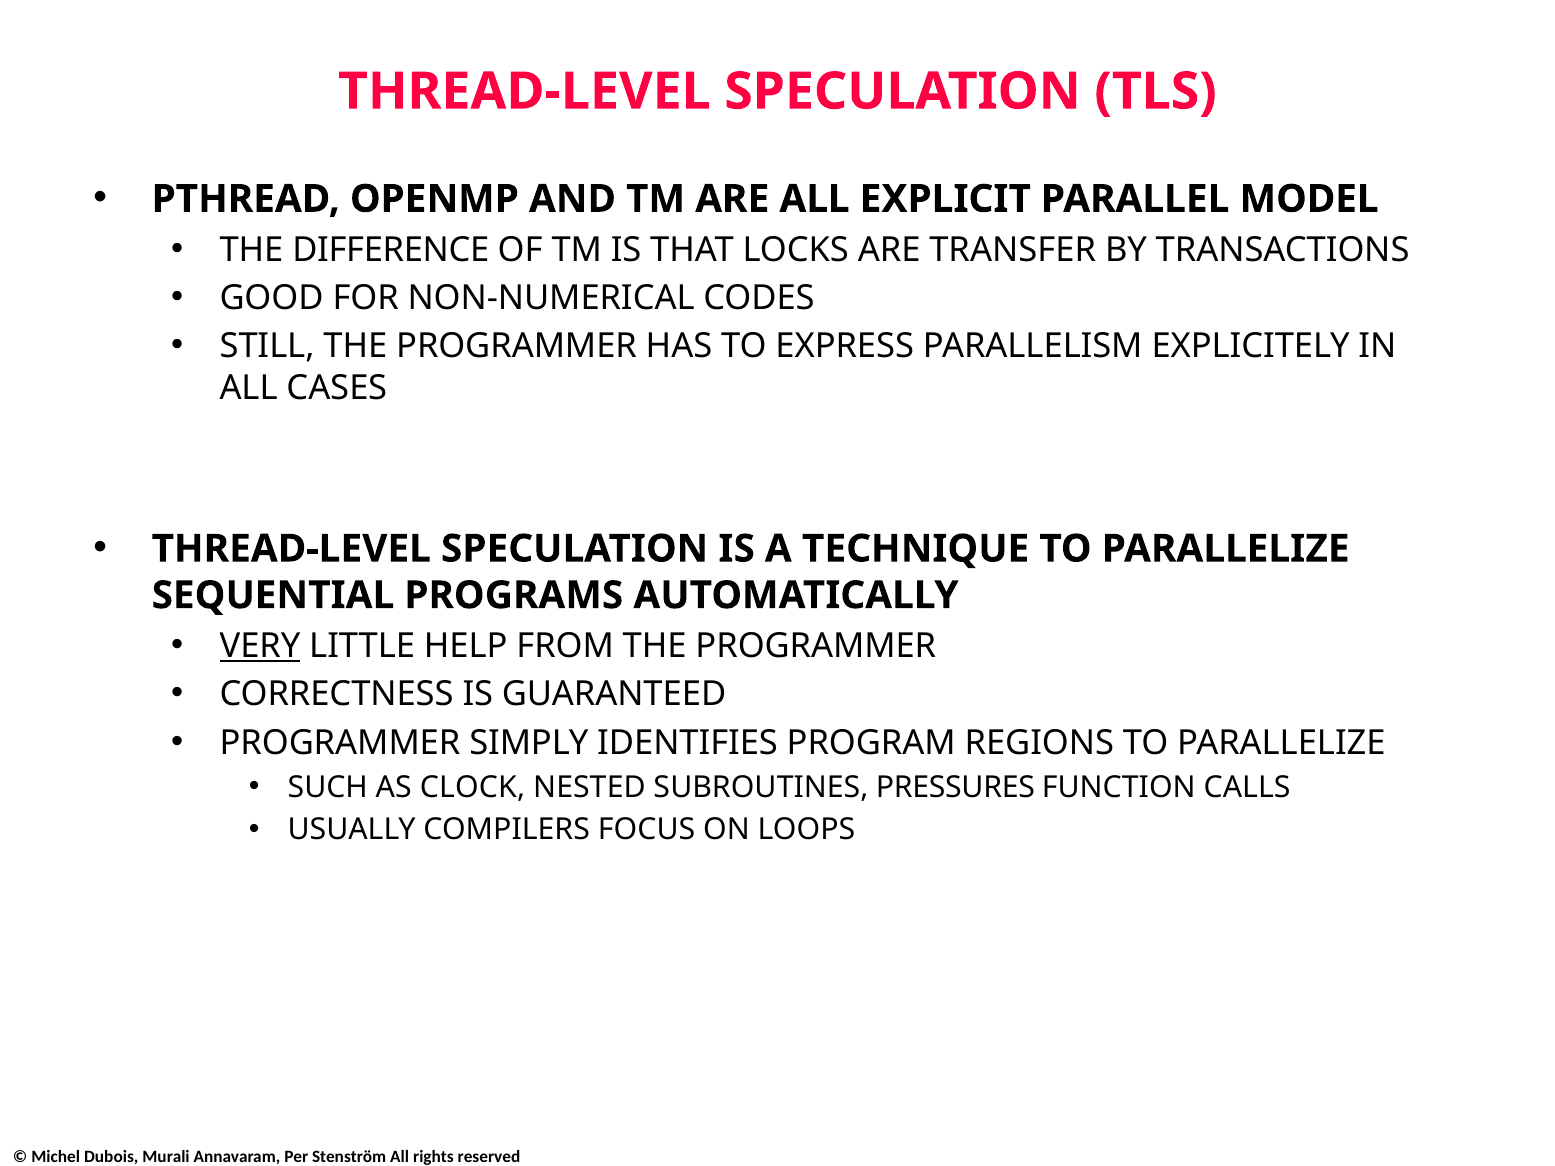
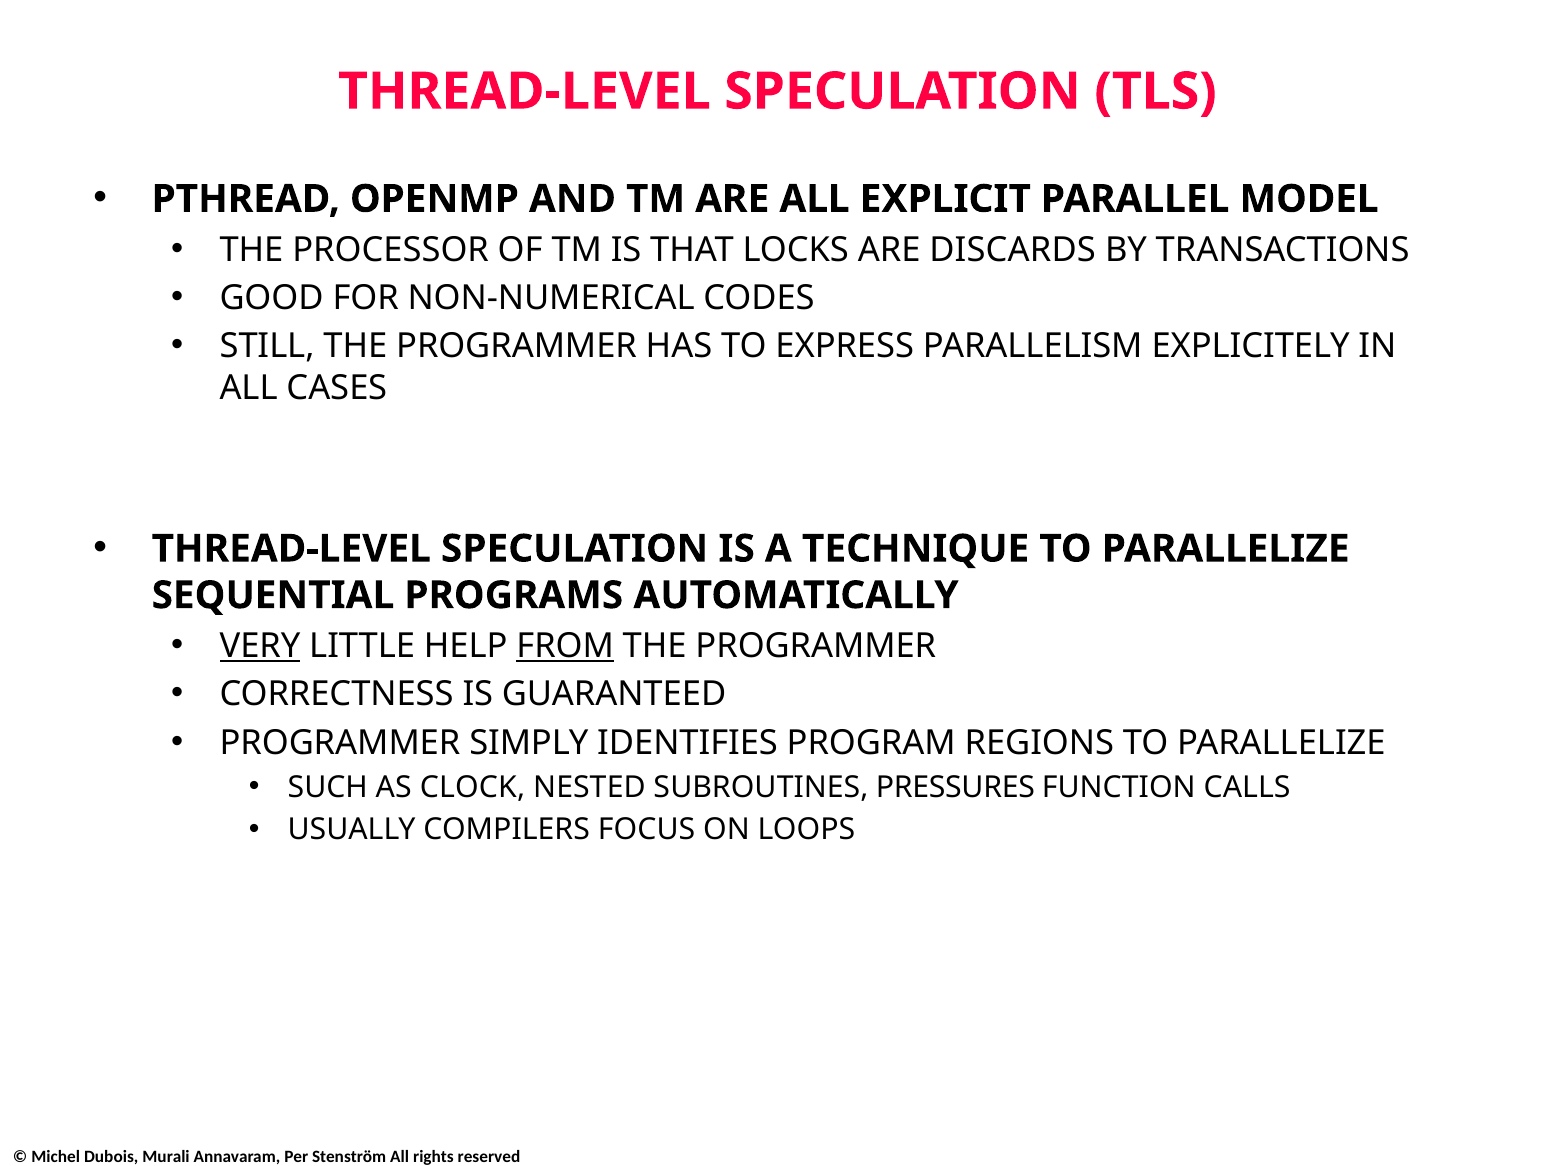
DIFFERENCE: DIFFERENCE -> PROCESSOR
TRANSFER: TRANSFER -> DISCARDS
FROM underline: none -> present
